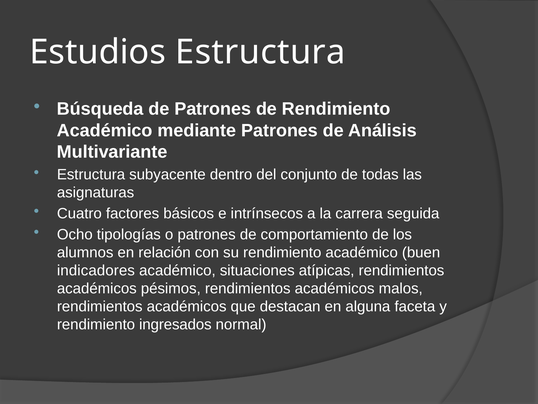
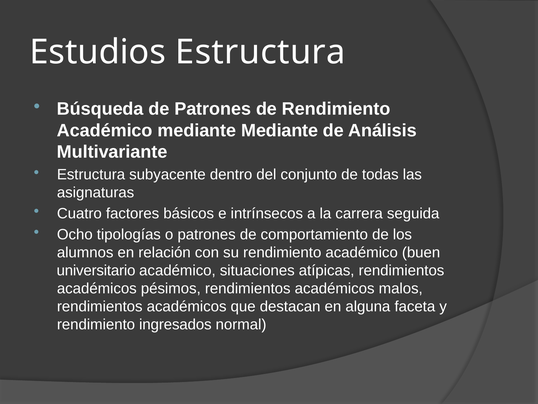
mediante Patrones: Patrones -> Mediante
indicadores: indicadores -> universitario
